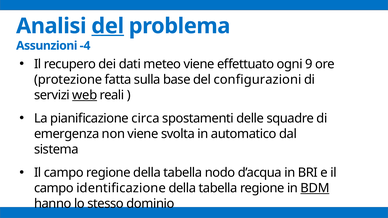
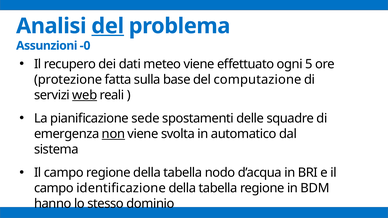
-4: -4 -> -0
9: 9 -> 5
configurazioni: configurazioni -> computazione
circa: circa -> sede
non underline: none -> present
BDM underline: present -> none
